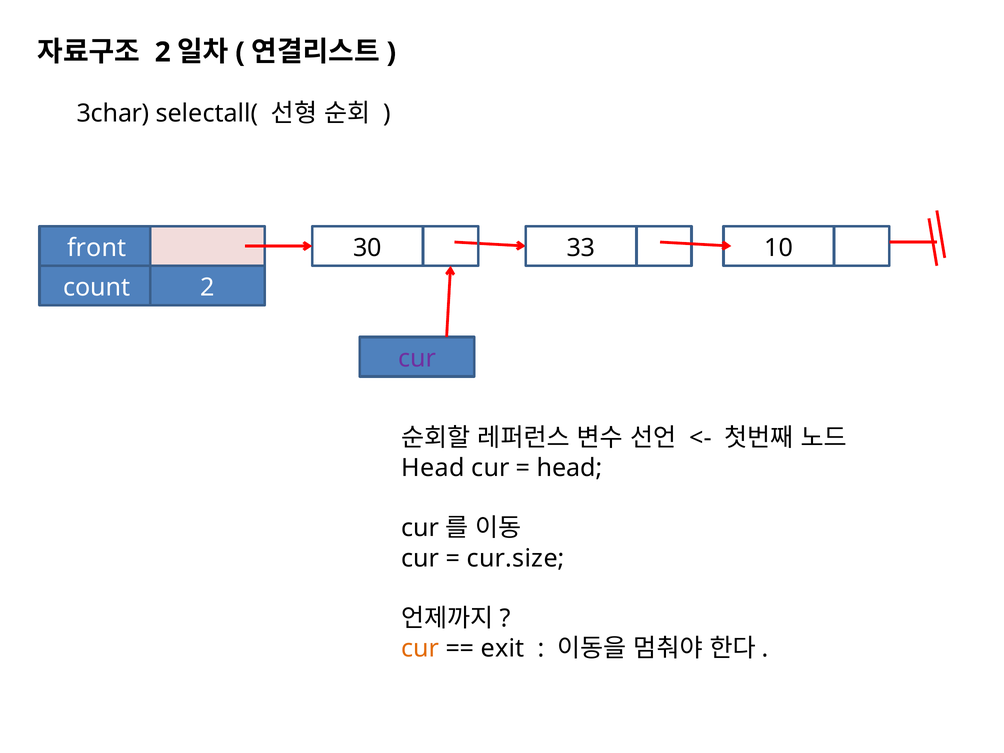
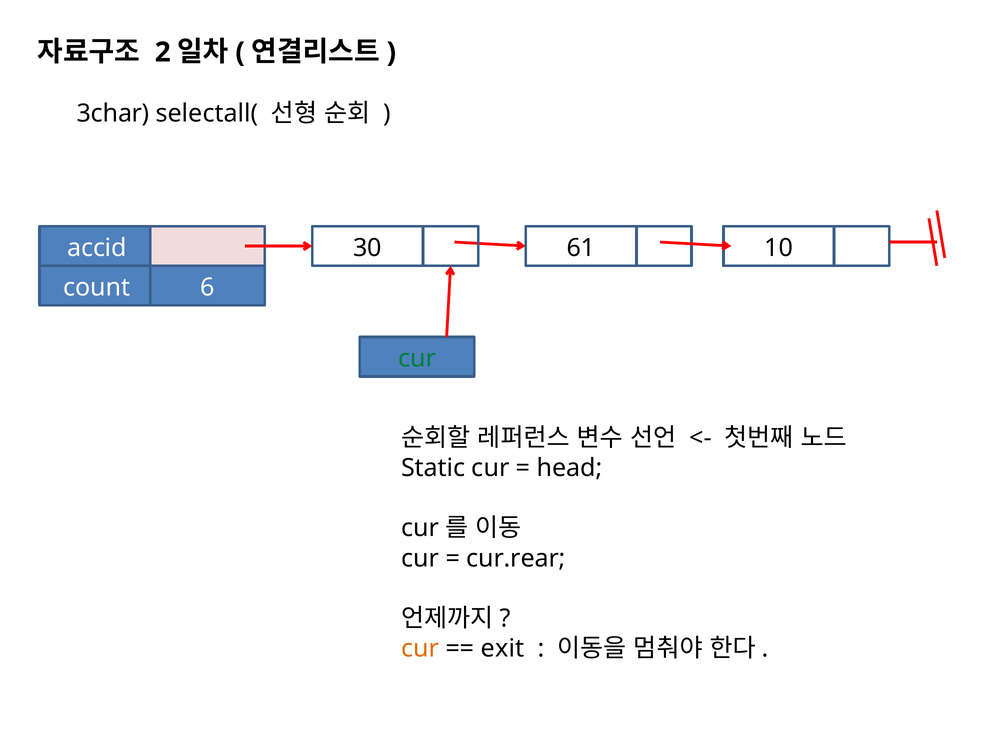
front: front -> accid
33: 33 -> 61
count 2: 2 -> 6
cur at (417, 358) colour: purple -> green
Head at (433, 468): Head -> Static
cur.size: cur.size -> cur.rear
